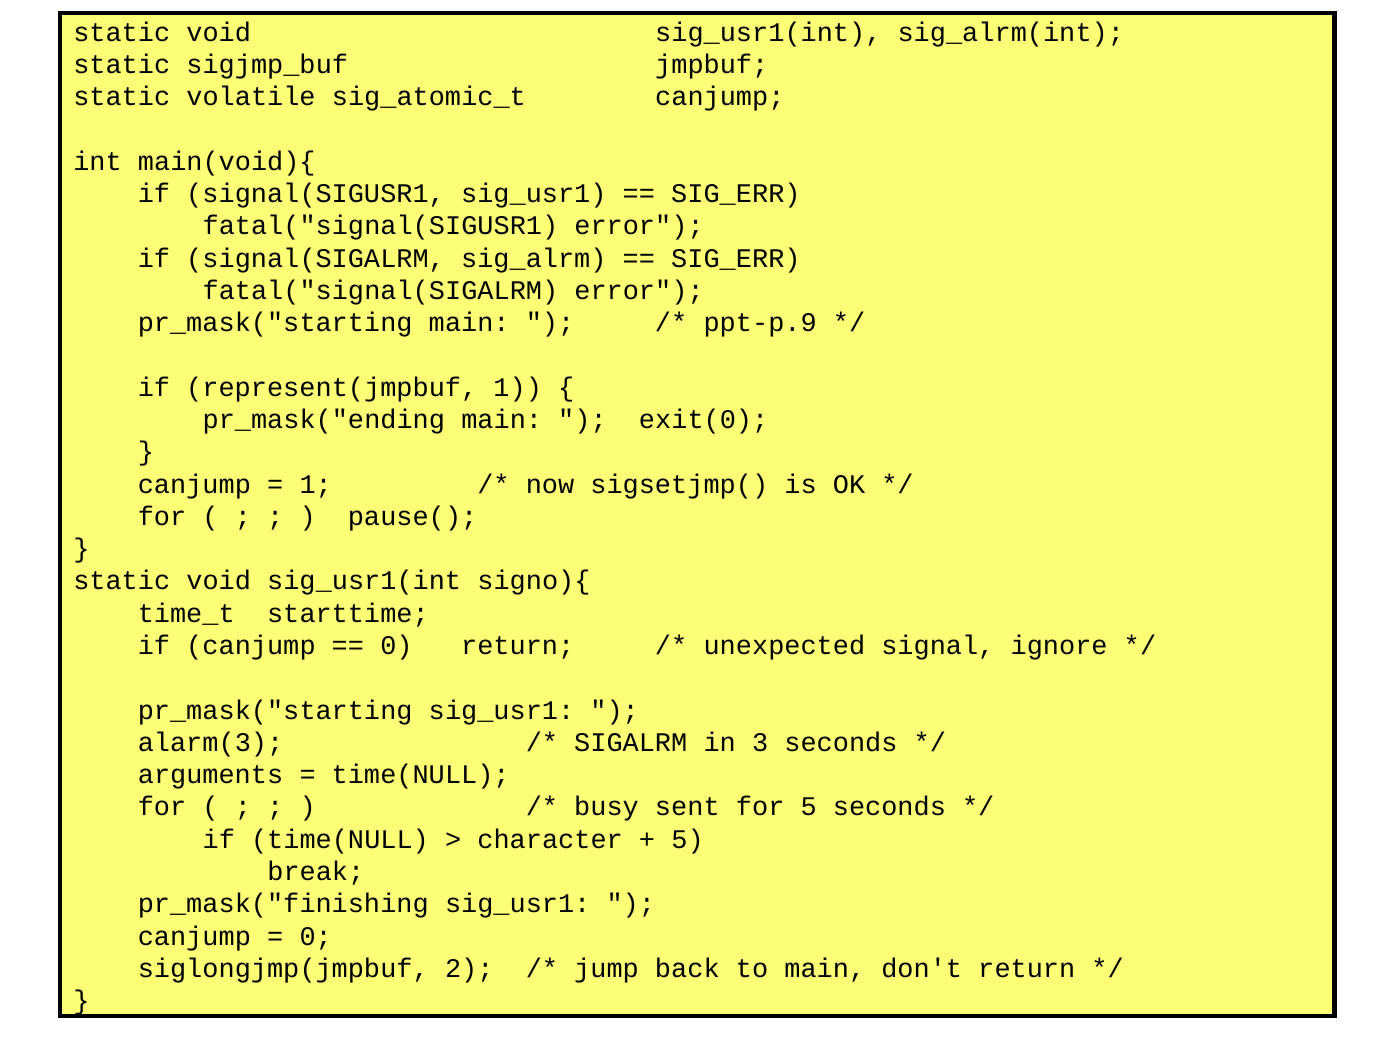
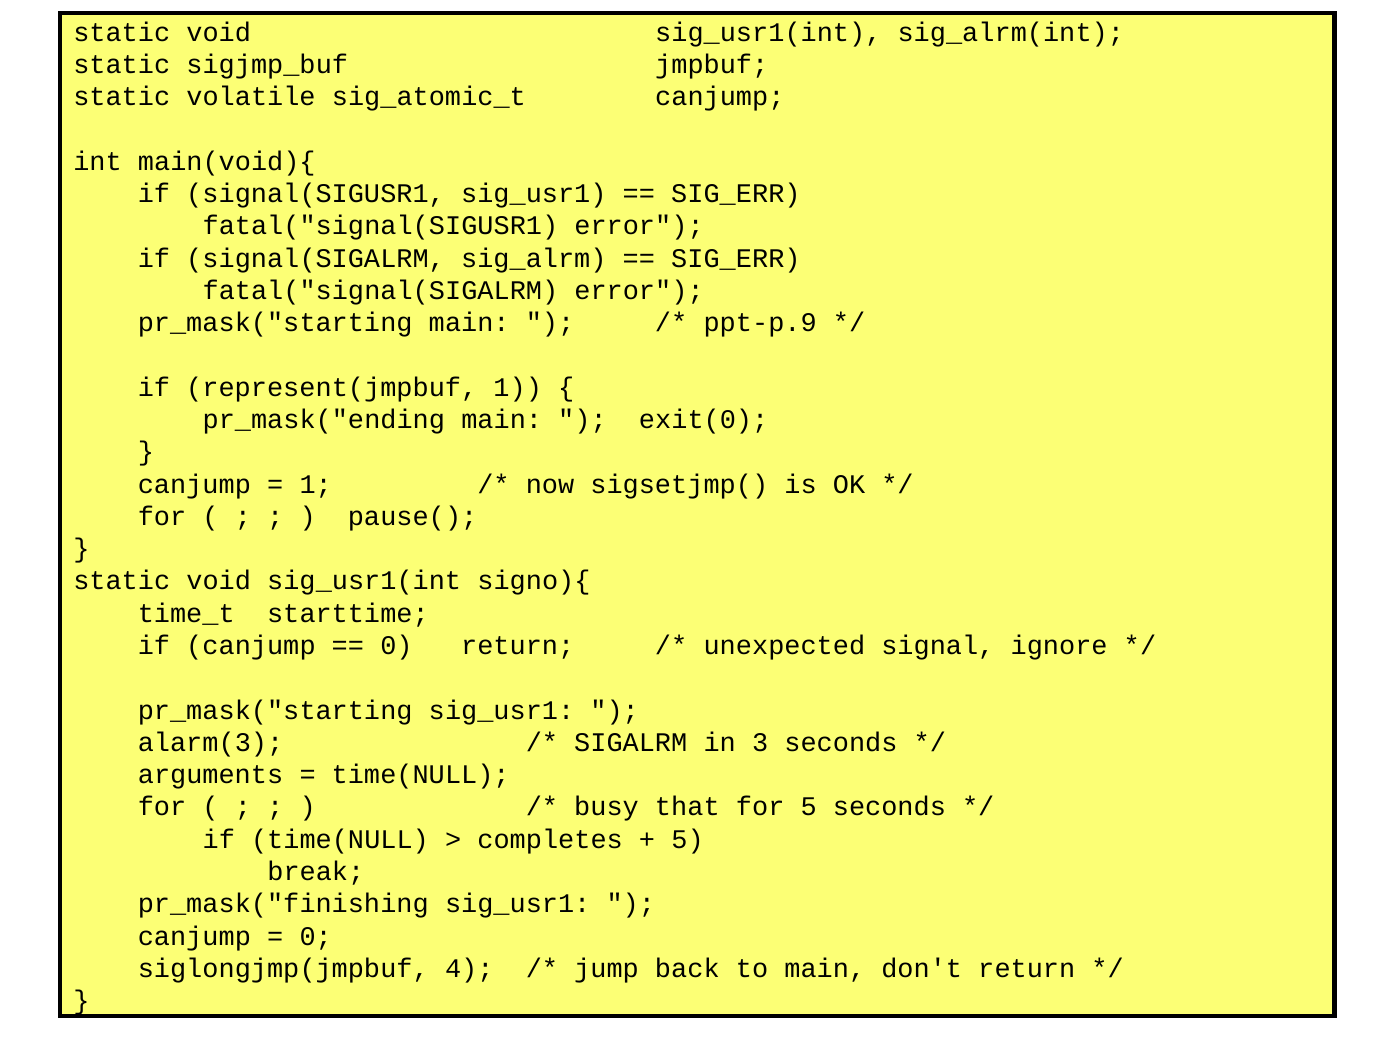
sent: sent -> that
character: character -> completes
2: 2 -> 4
